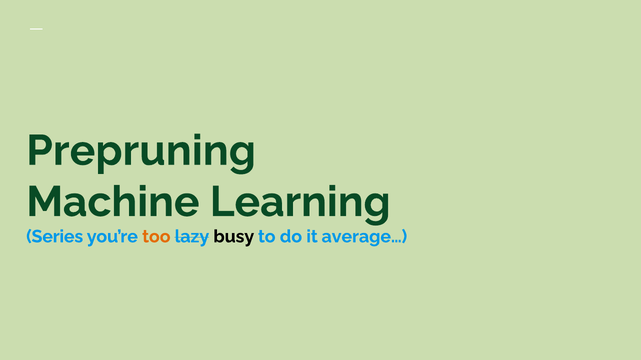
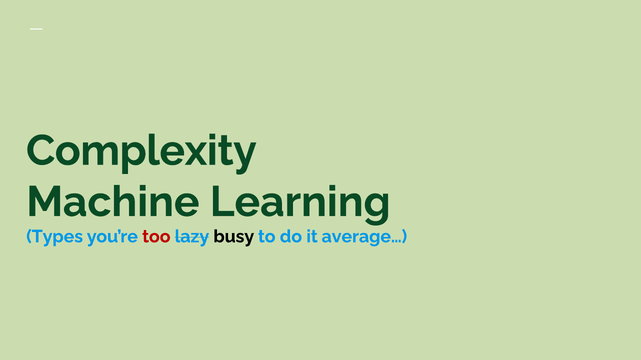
Prepruning: Prepruning -> Complexity
Series: Series -> Types
too colour: orange -> red
